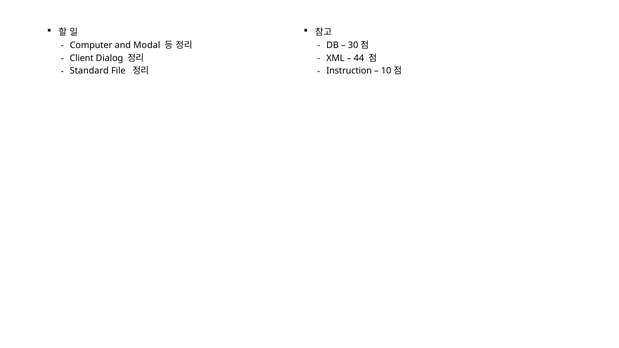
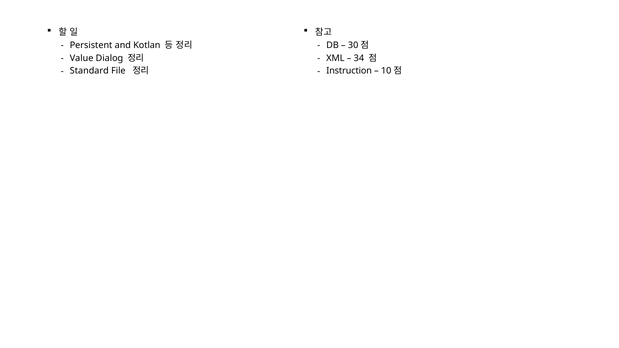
Computer: Computer -> Persistent
Modal: Modal -> Kotlan
Client: Client -> Value
44: 44 -> 34
